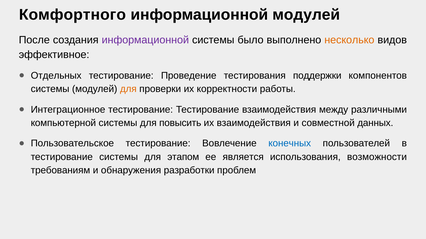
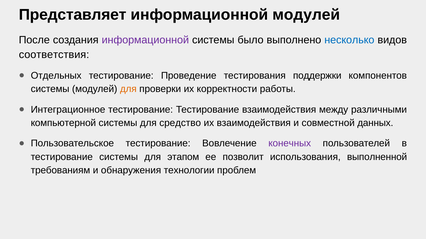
Комфортного: Комфортного -> Представляет
несколько colour: orange -> blue
эффективное: эффективное -> соответствия
повысить: повысить -> средство
конечных colour: blue -> purple
является: является -> позволит
возможности: возможности -> выполненной
разработки: разработки -> технологии
